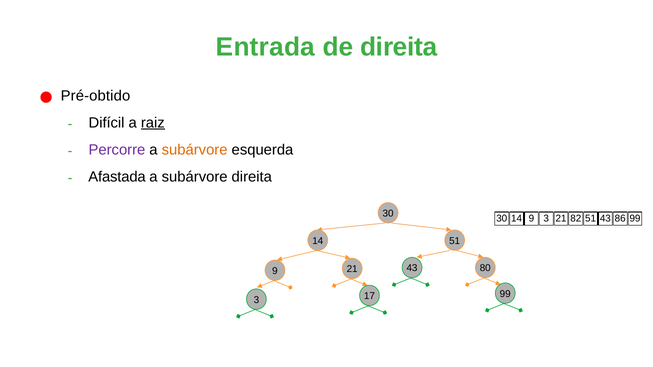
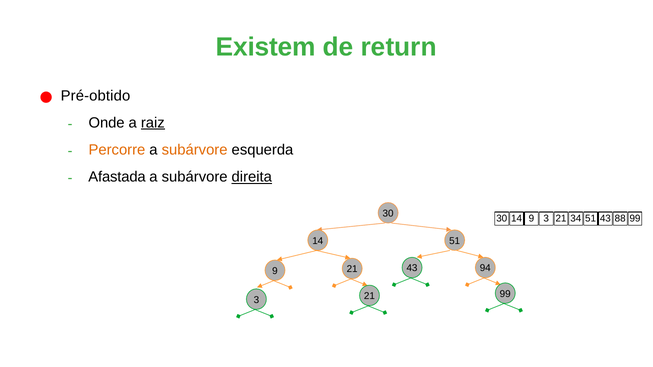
Entrada: Entrada -> Existem
de direita: direita -> return
Difícil: Difícil -> Onde
Percorre colour: purple -> orange
direita at (252, 177) underline: none -> present
82: 82 -> 34
86: 86 -> 88
80: 80 -> 94
17 at (369, 296): 17 -> 21
